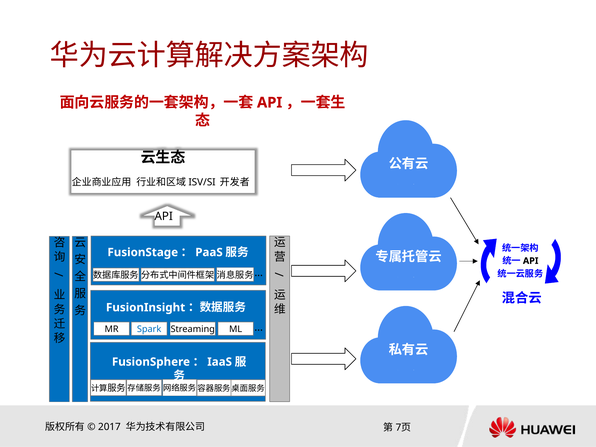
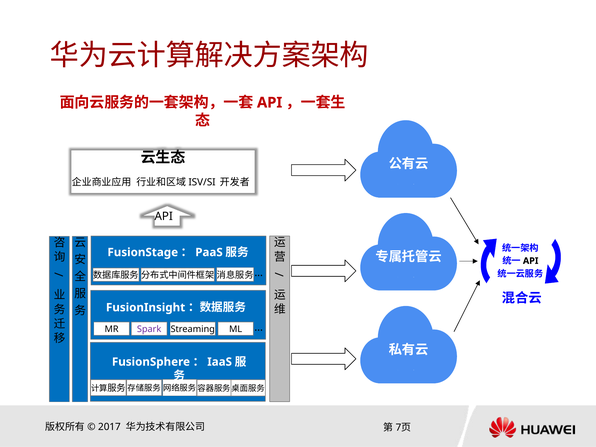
Spark colour: blue -> purple
